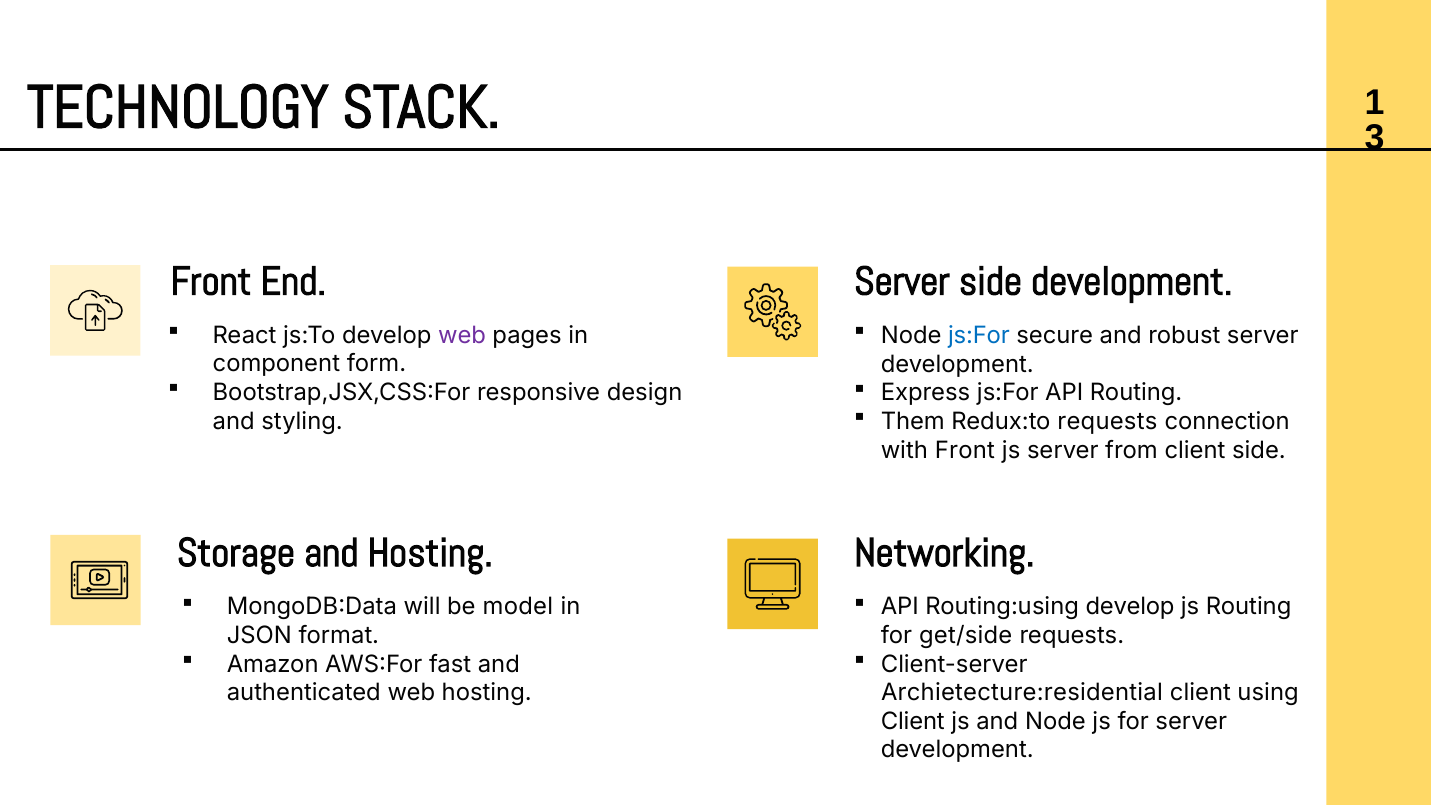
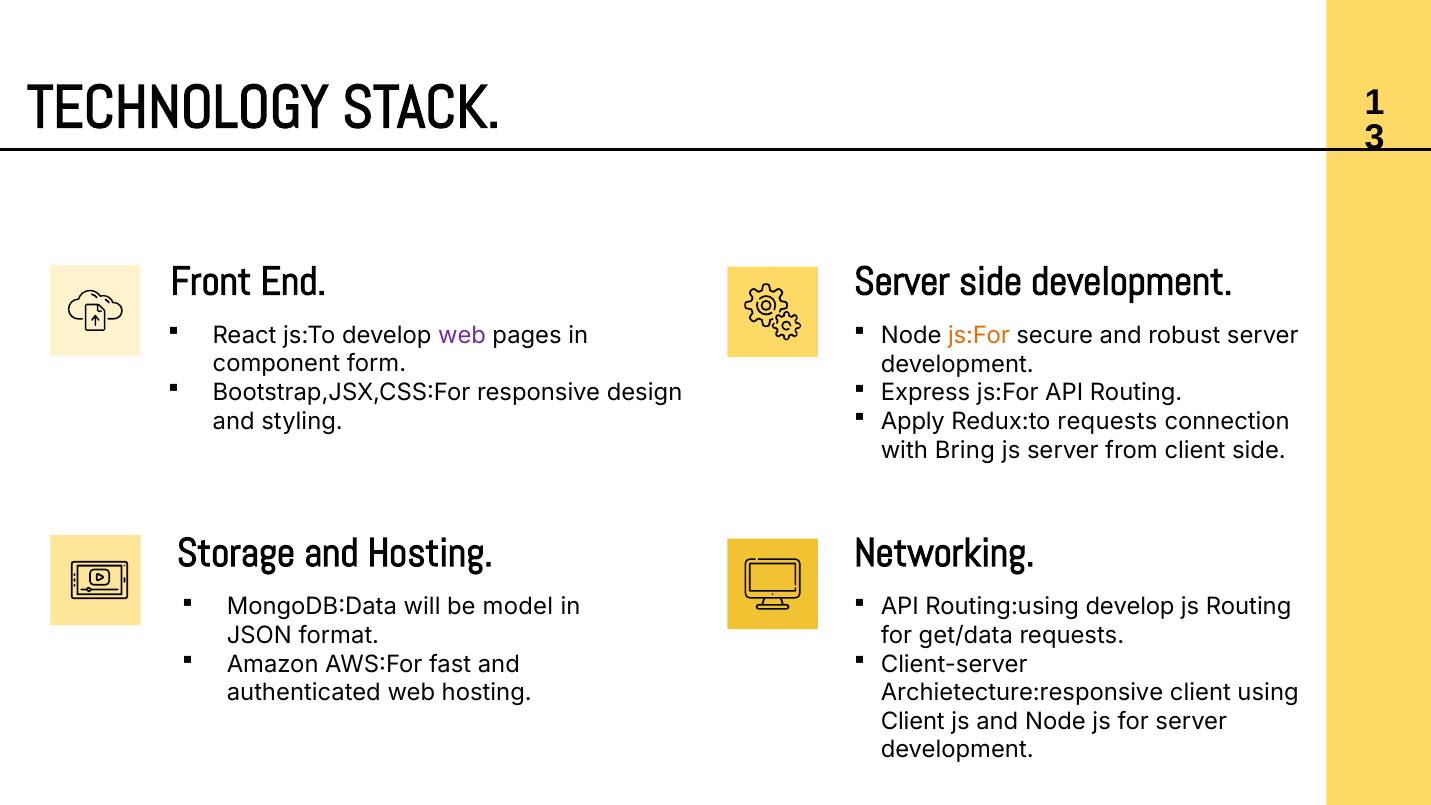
js:For at (979, 336) colour: blue -> orange
Them: Them -> Apply
with Front: Front -> Bring
get/side: get/side -> get/data
Archietecture:residential: Archietecture:residential -> Archietecture:responsive
